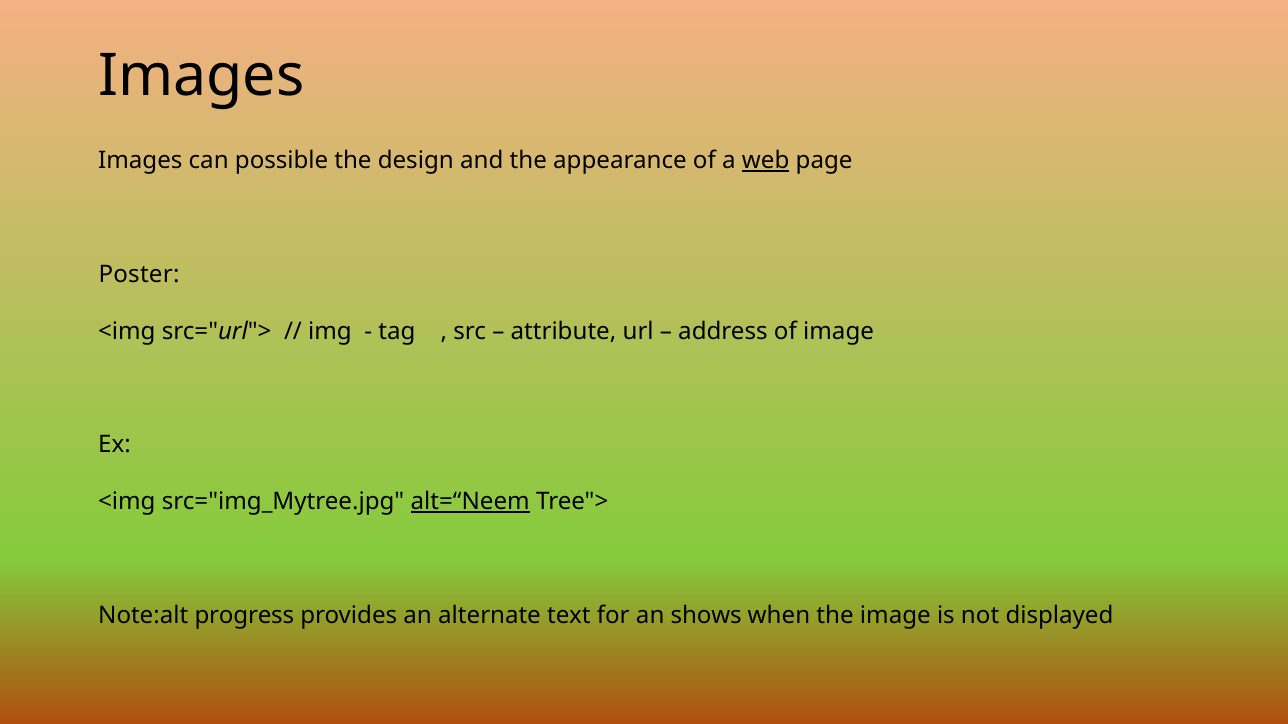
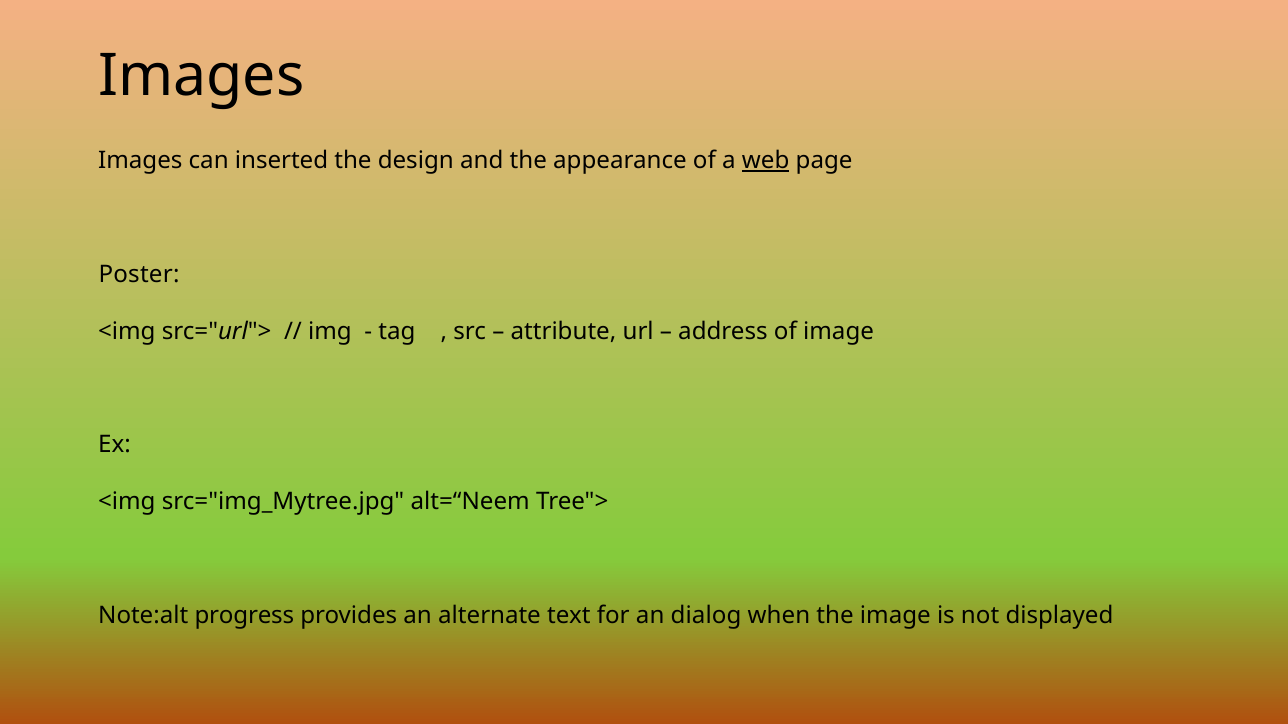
possible: possible -> inserted
alt=“Neem underline: present -> none
shows: shows -> dialog
